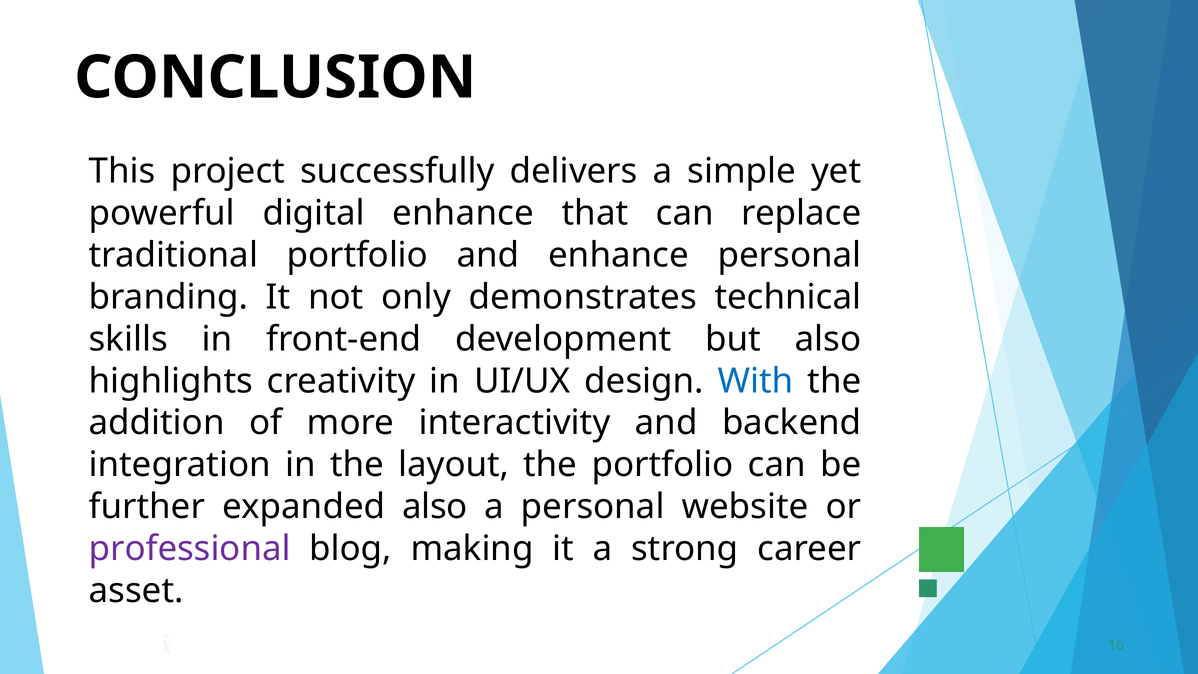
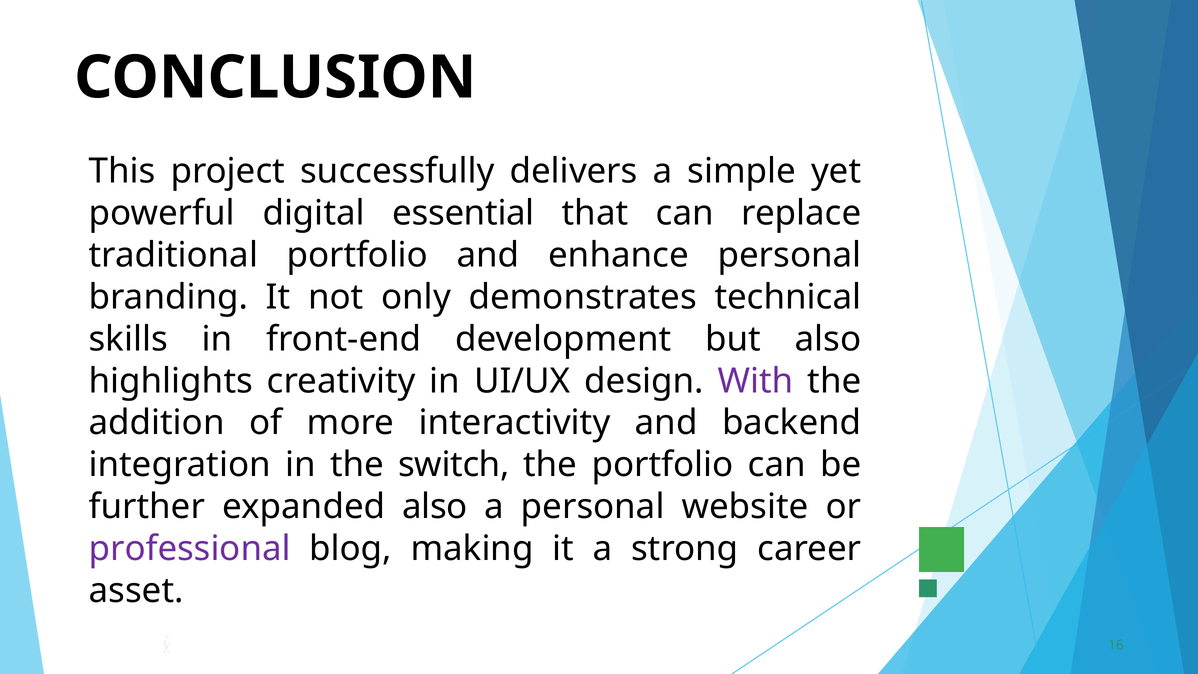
digital enhance: enhance -> essential
With colour: blue -> purple
layout: layout -> switch
